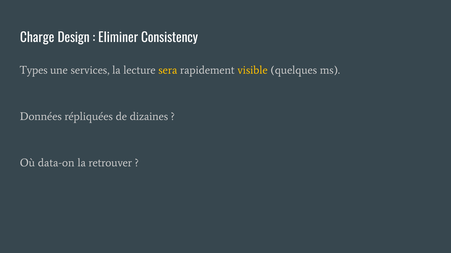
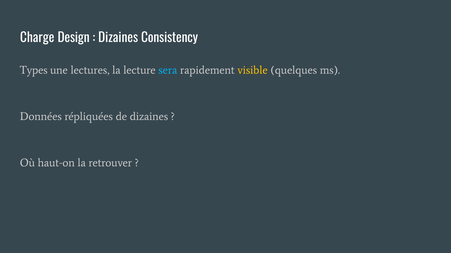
Eliminer at (118, 38): Eliminer -> Dizaines
services: services -> lectures
sera colour: yellow -> light blue
data-on: data-on -> haut-on
